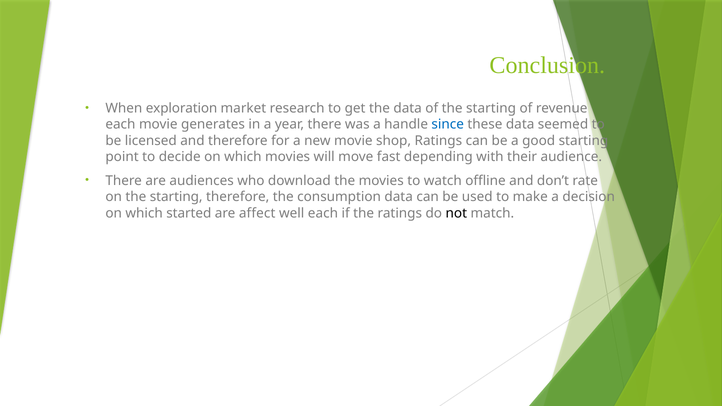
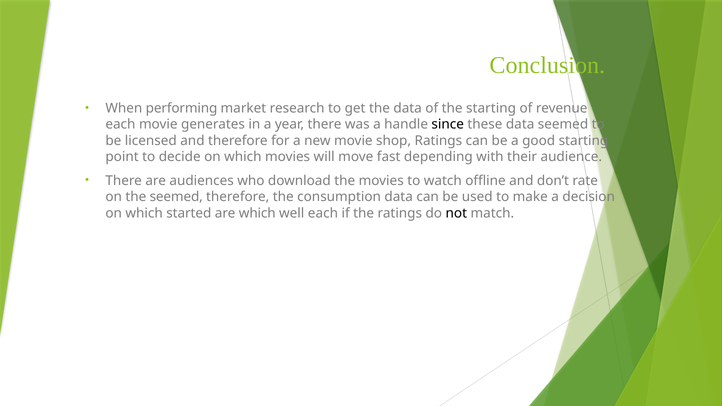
exploration: exploration -> performing
since colour: blue -> black
on the starting: starting -> seemed
are affect: affect -> which
